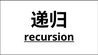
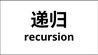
recursion underline: present -> none
